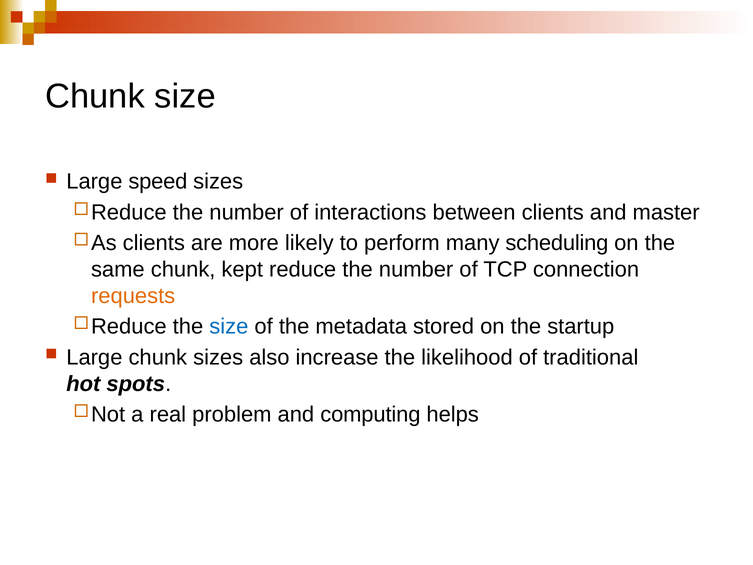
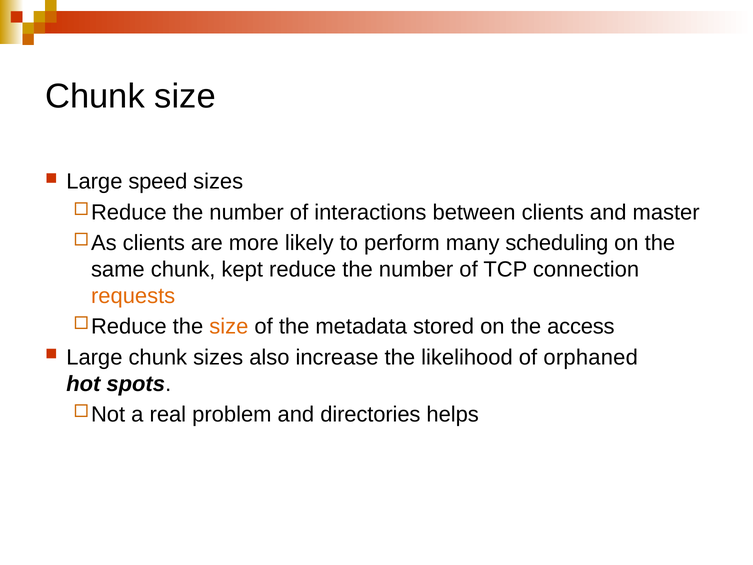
size at (229, 327) colour: blue -> orange
startup: startup -> access
traditional: traditional -> orphaned
computing: computing -> directories
